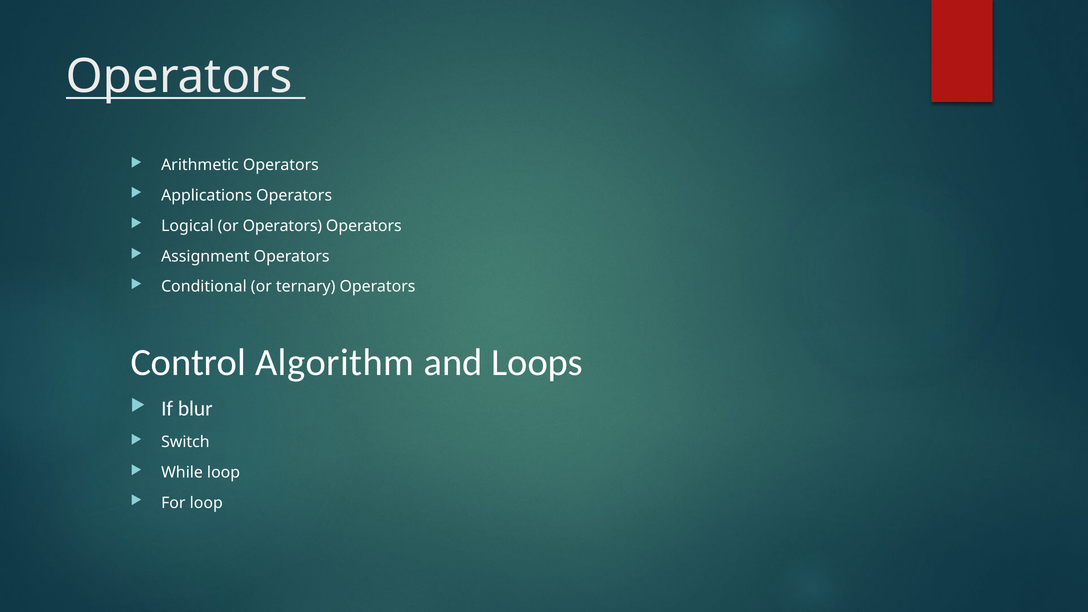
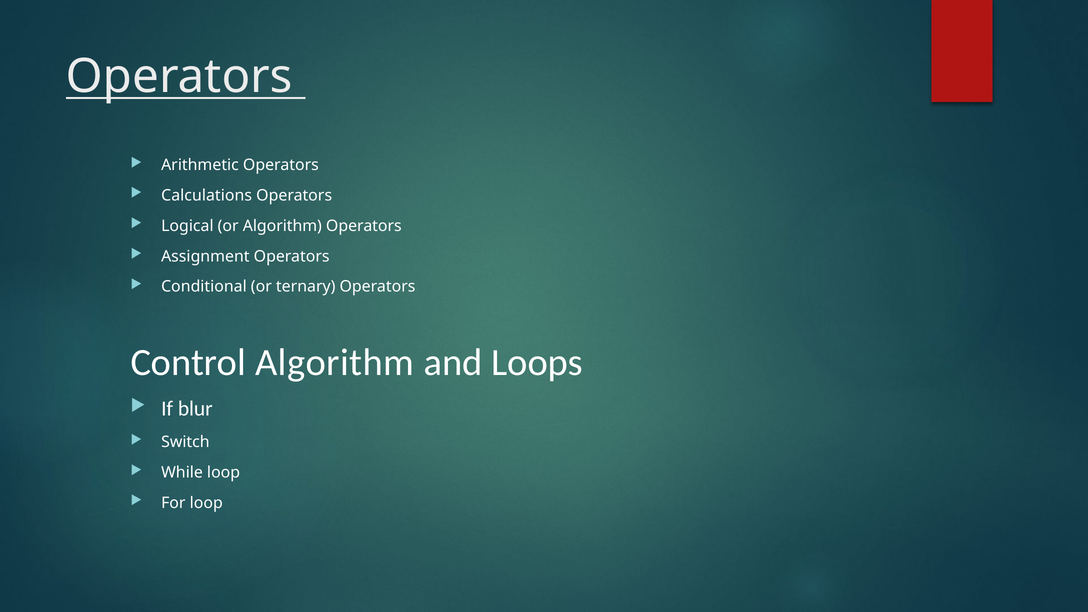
Applications: Applications -> Calculations
or Operators: Operators -> Algorithm
